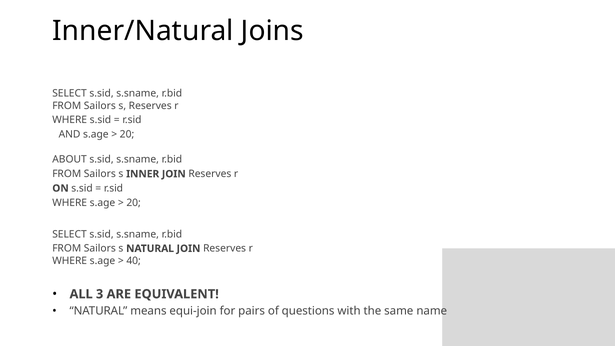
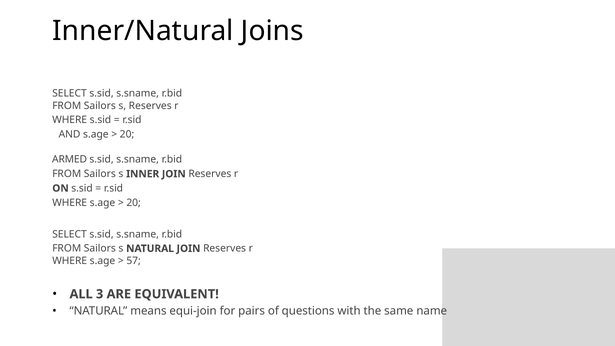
ABOUT: ABOUT -> ARMED
40: 40 -> 57
